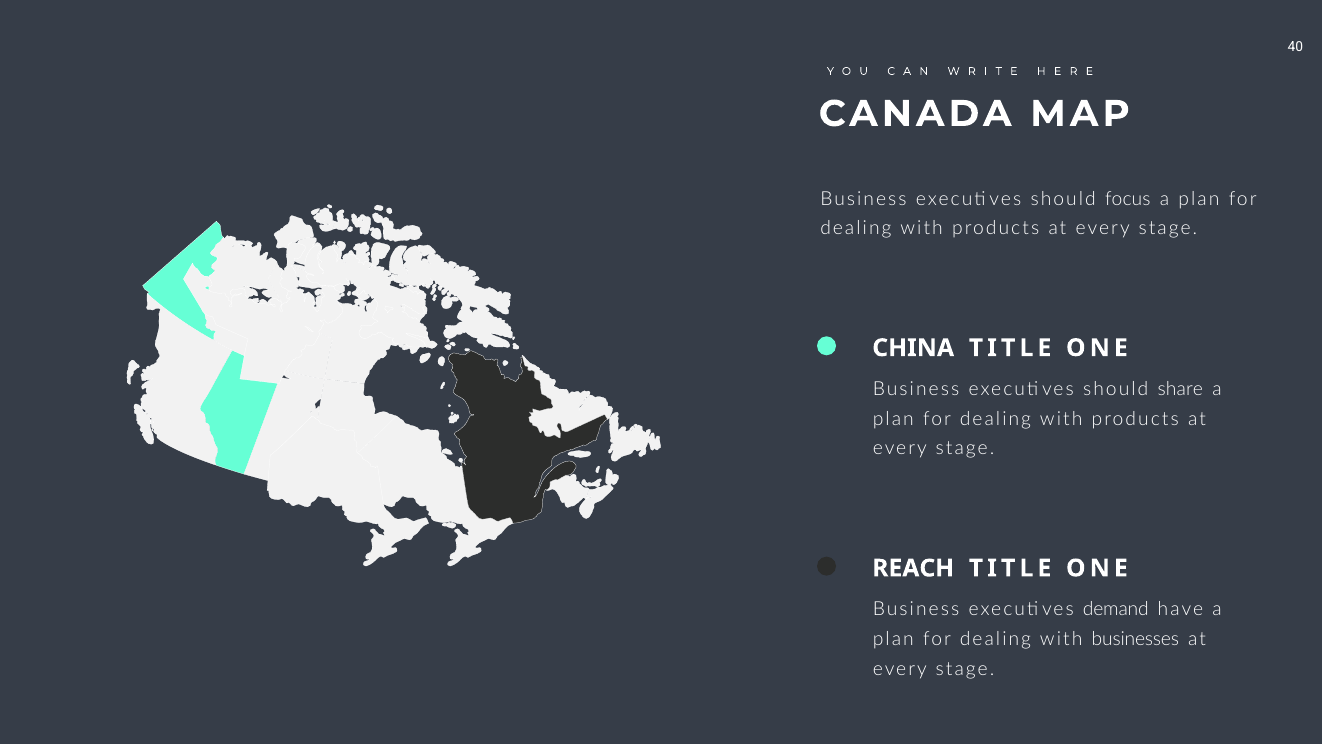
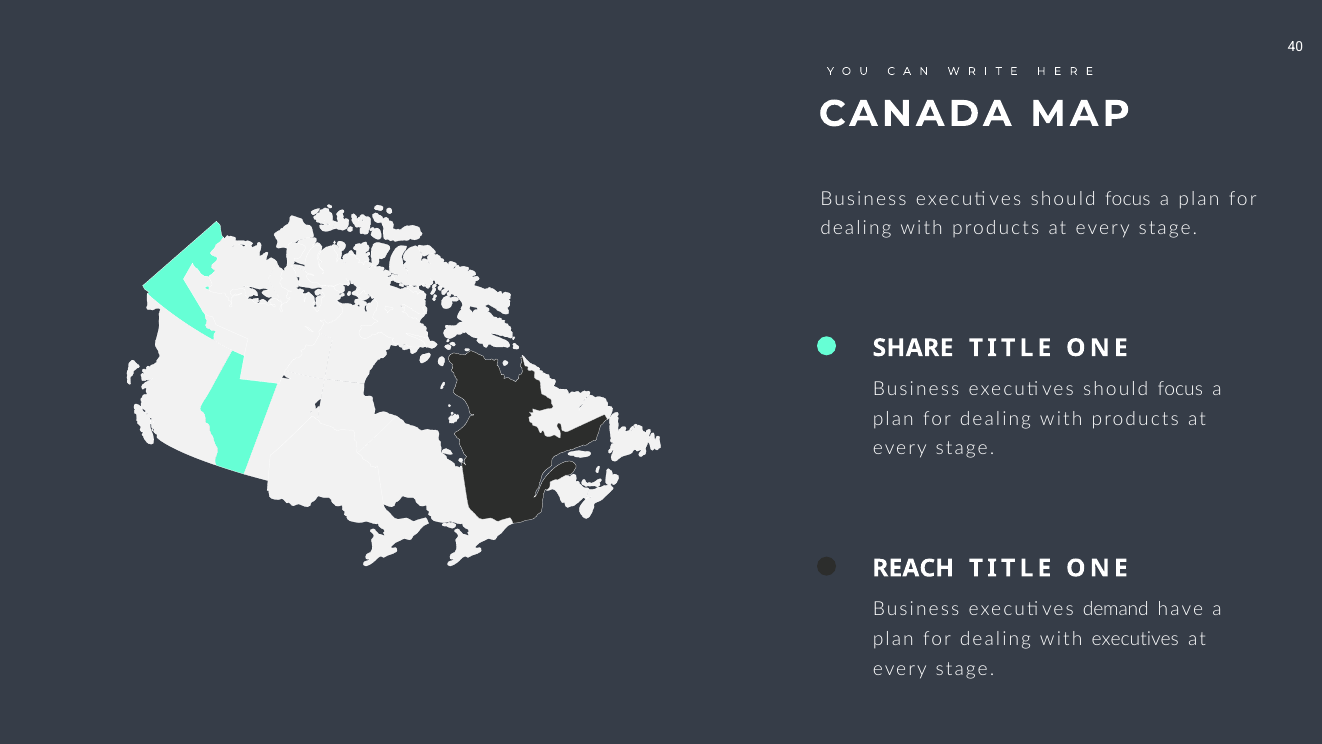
CHINA: CHINA -> SHARE
share at (1180, 389): share -> focus
with businesses: businesses -> executives
